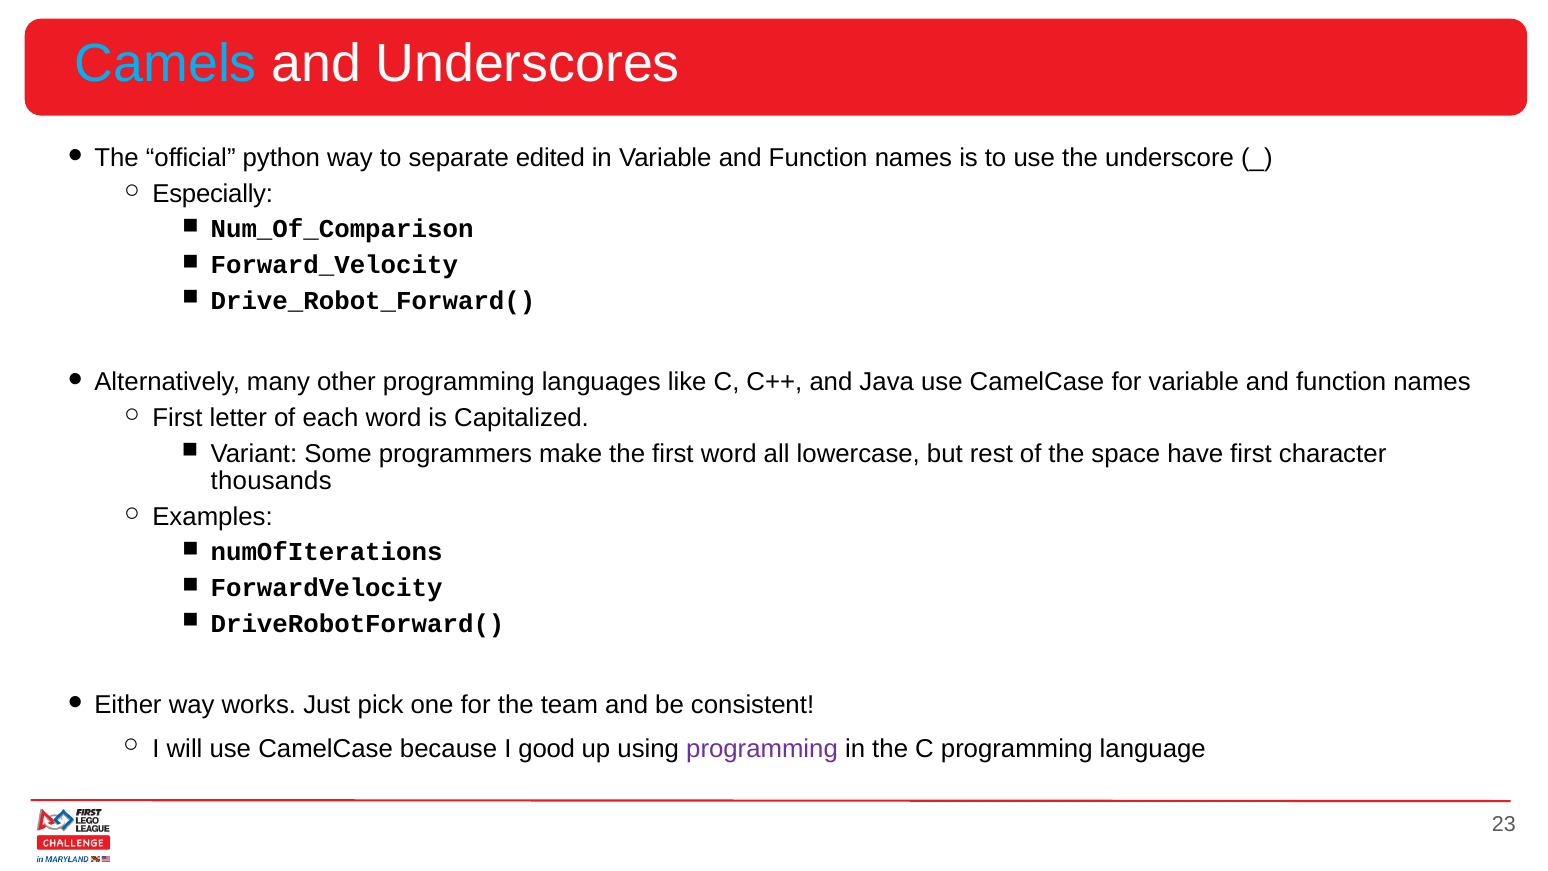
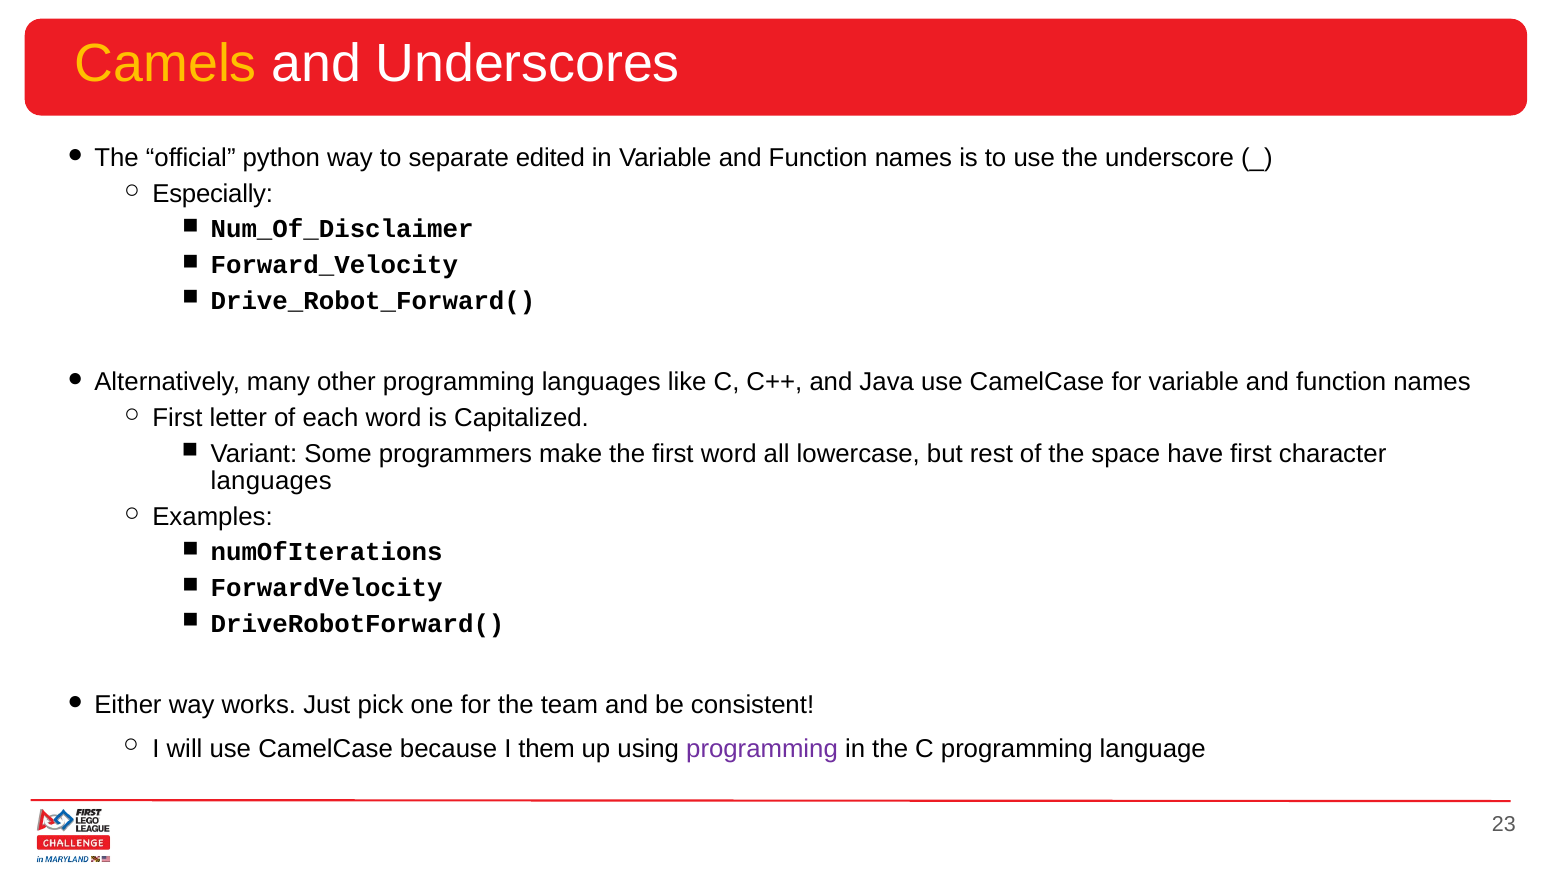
Camels colour: light blue -> yellow
Num_Of_Comparison: Num_Of_Comparison -> Num_Of_Disclaimer
thousands at (271, 481): thousands -> languages
good: good -> them
